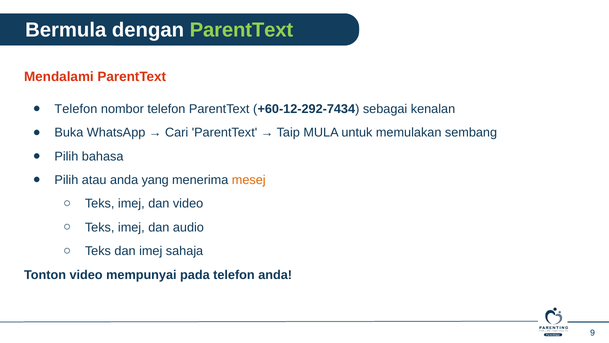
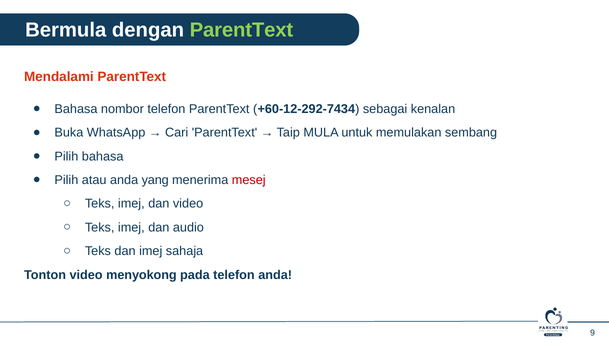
Telefon at (76, 109): Telefon -> Bahasa
mesej colour: orange -> red
mempunyai: mempunyai -> menyokong
